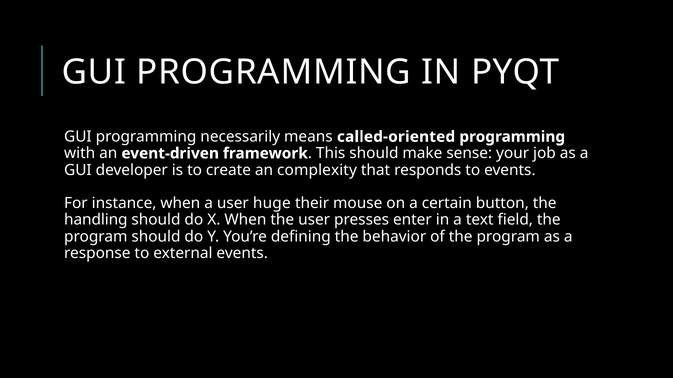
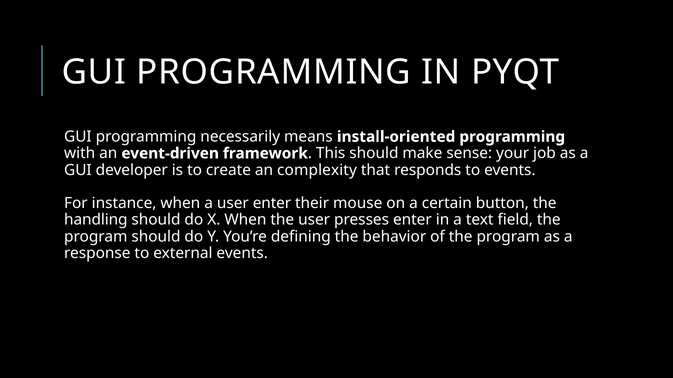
called-oriented: called-oriented -> install-oriented
user huge: huge -> enter
